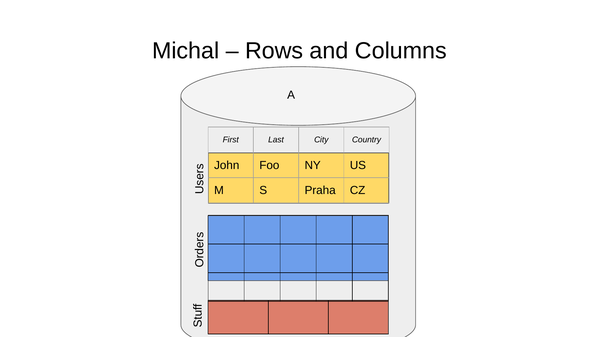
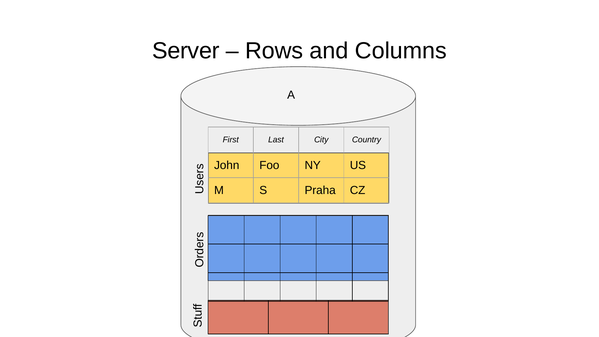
Michal: Michal -> Server
